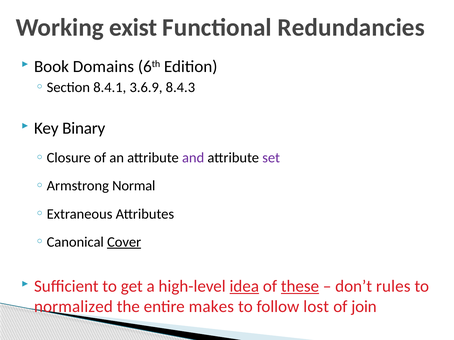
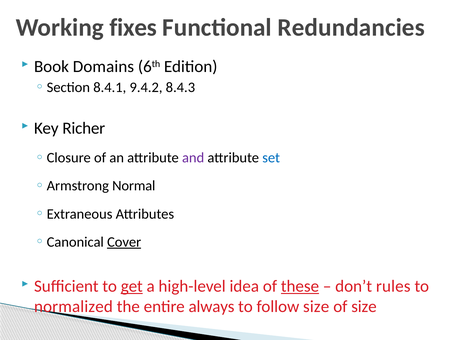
exist: exist -> fixes
3.6.9: 3.6.9 -> 9.4.2
Binary: Binary -> Richer
set colour: purple -> blue
get underline: none -> present
idea underline: present -> none
makes: makes -> always
follow lost: lost -> size
of join: join -> size
